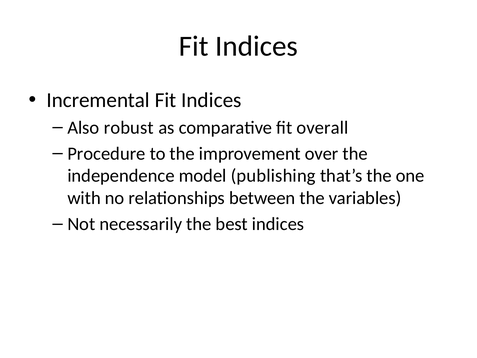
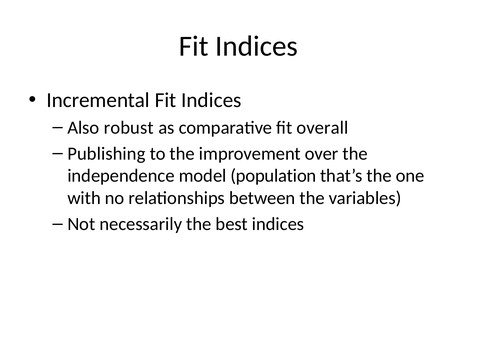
Procedure: Procedure -> Publishing
publishing: publishing -> population
